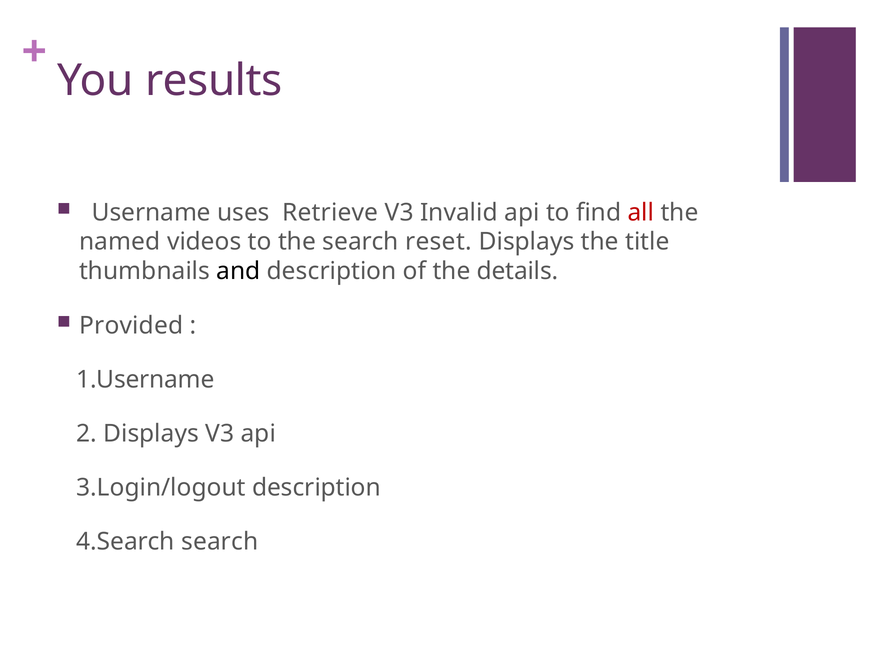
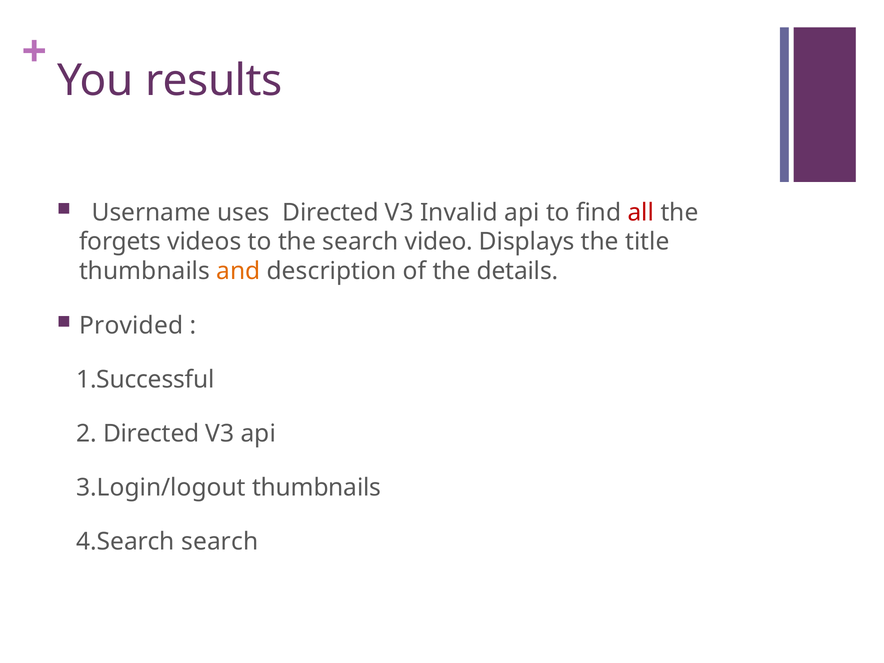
uses Retrieve: Retrieve -> Directed
named: named -> forgets
reset: reset -> video
and colour: black -> orange
1.Username: 1.Username -> 1.Successful
2 Displays: Displays -> Directed
3.Login/logout description: description -> thumbnails
